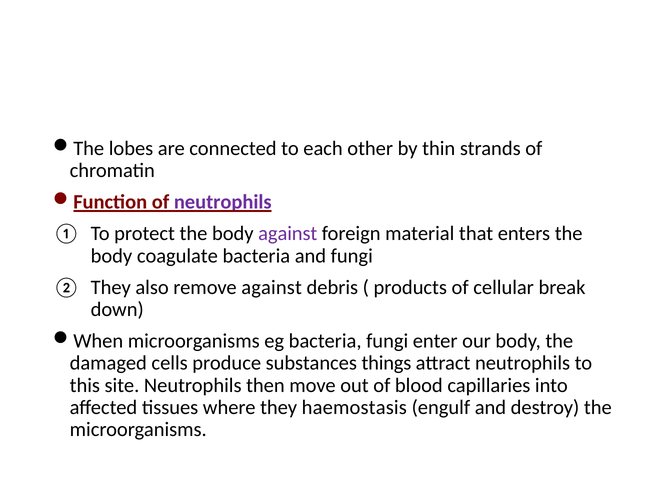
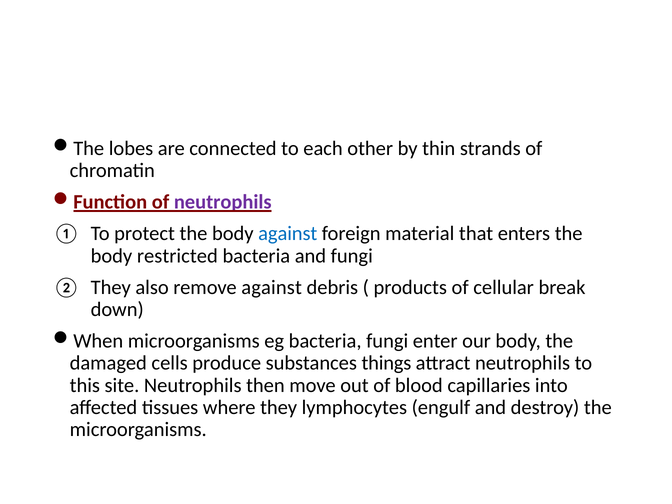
against at (288, 234) colour: purple -> blue
coagulate: coagulate -> restricted
haemostasis: haemostasis -> lymphocytes
